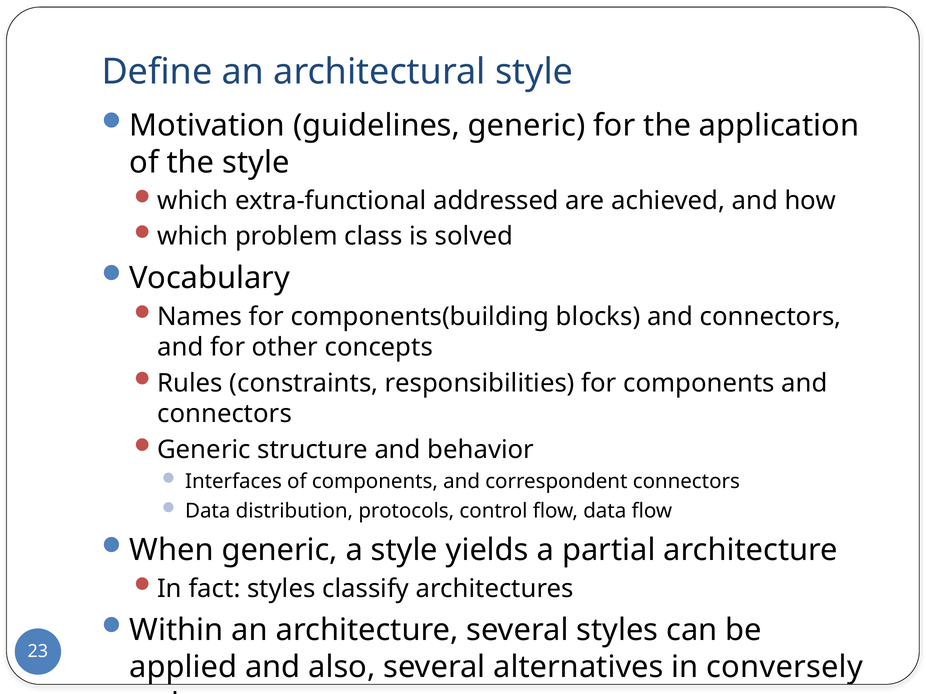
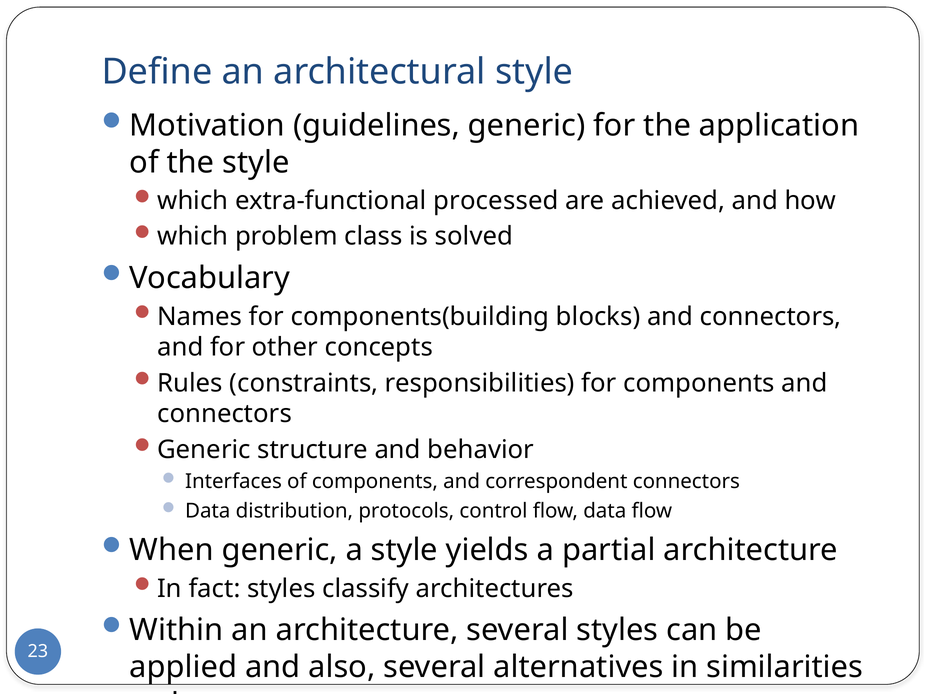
addressed: addressed -> processed
conversely: conversely -> similarities
